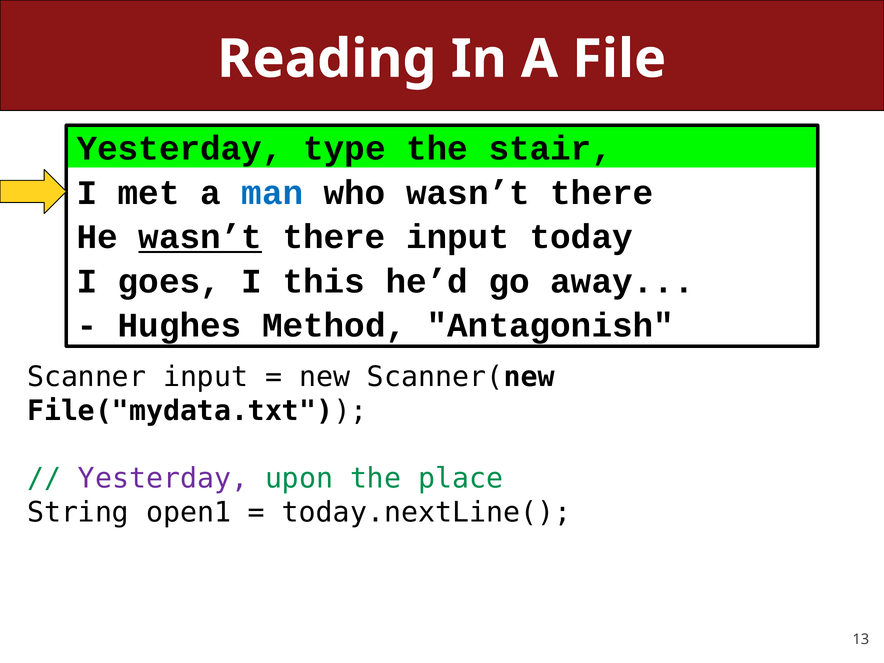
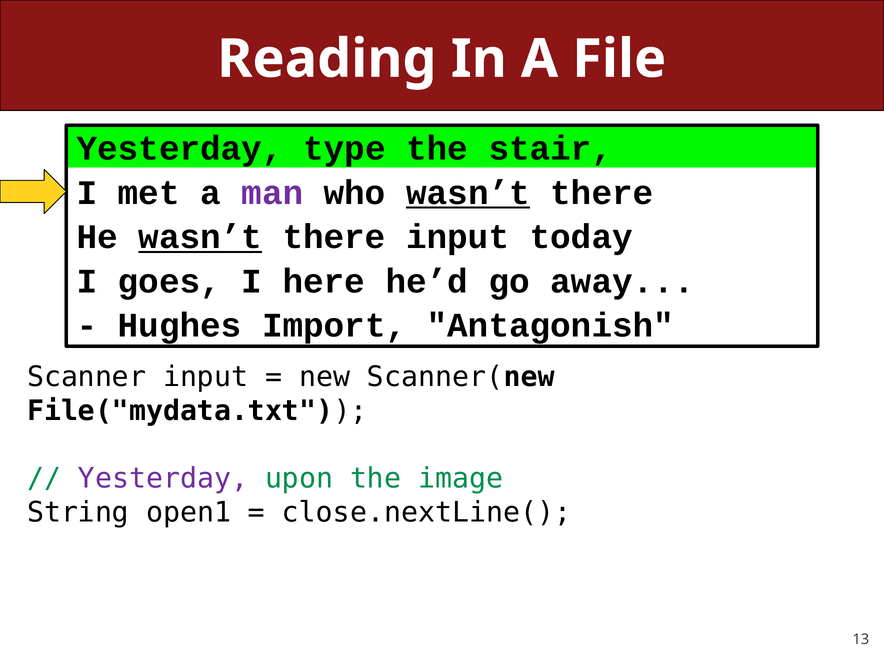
man colour: blue -> purple
wasn’t at (468, 193) underline: none -> present
this: this -> here
Method: Method -> Import
place: place -> image
today.nextLine(: today.nextLine( -> close.nextLine(
